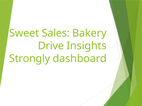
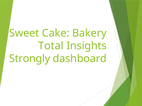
Sales: Sales -> Cake
Drive: Drive -> Total
